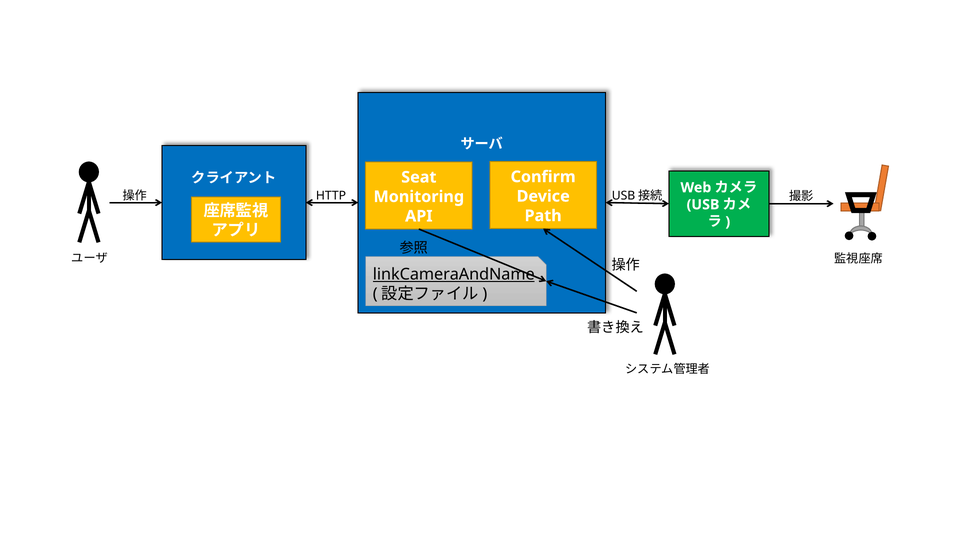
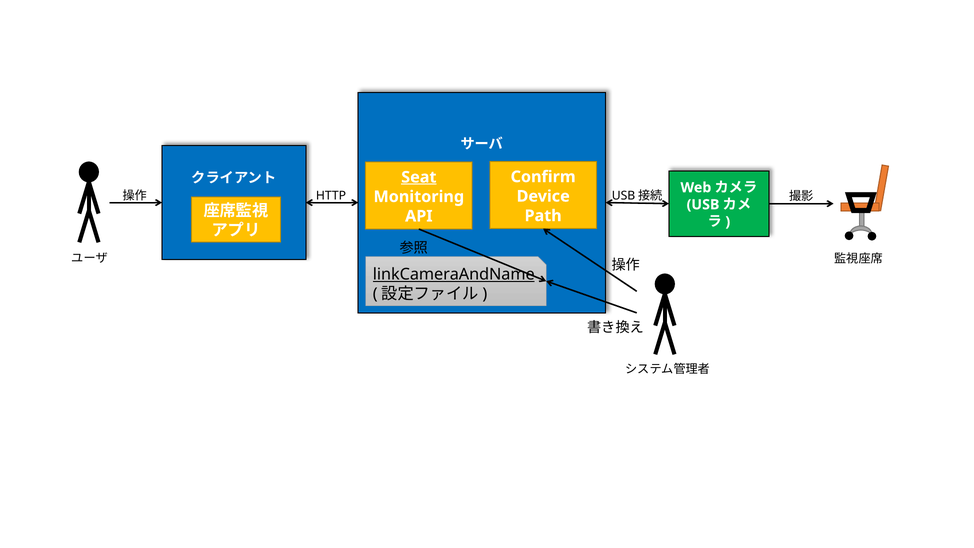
Seat underline: none -> present
